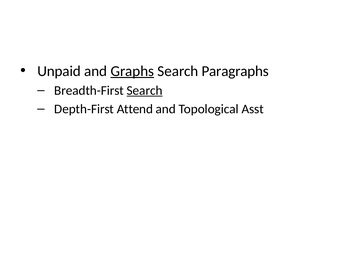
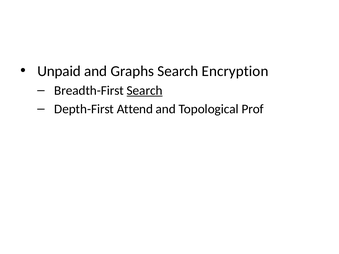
Graphs underline: present -> none
Paragraphs: Paragraphs -> Encryption
Asst: Asst -> Prof
